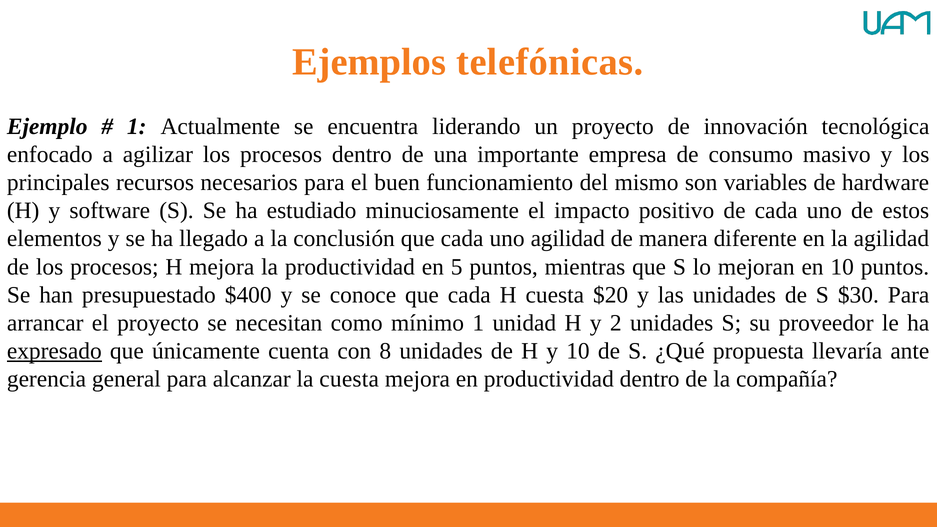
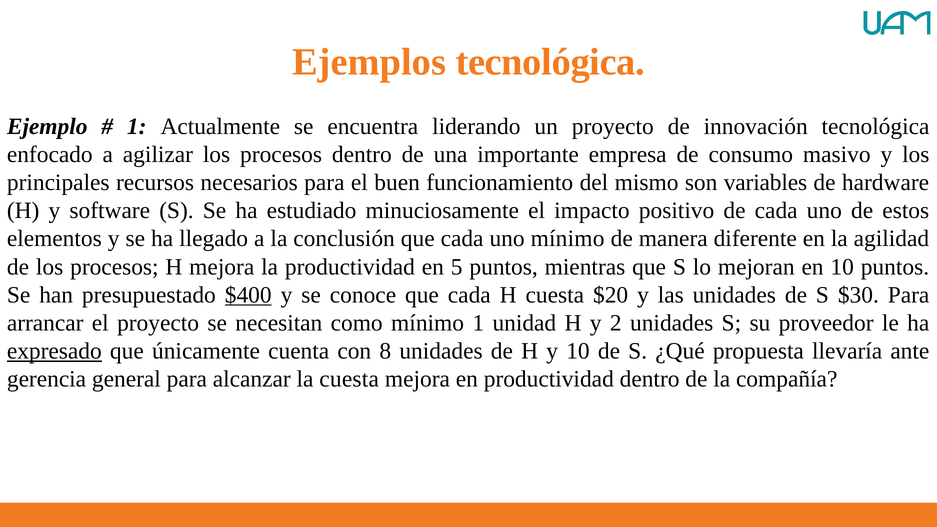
Ejemplos telefónicas: telefónicas -> tecnológica
uno agilidad: agilidad -> mínimo
$400 underline: none -> present
